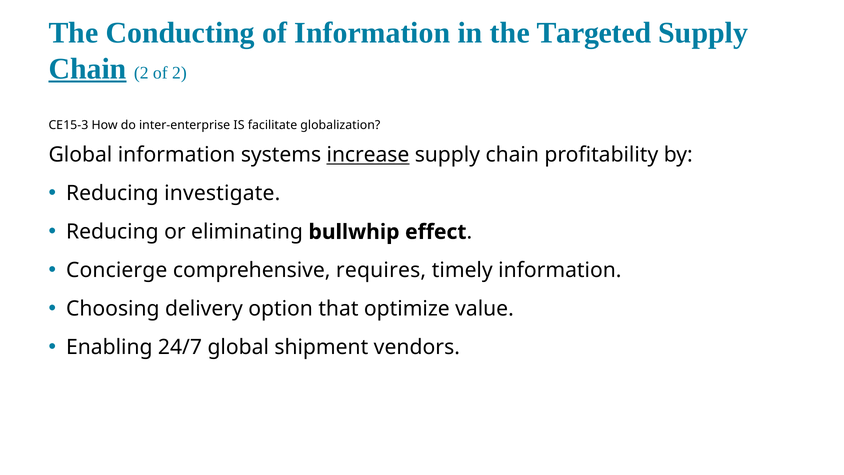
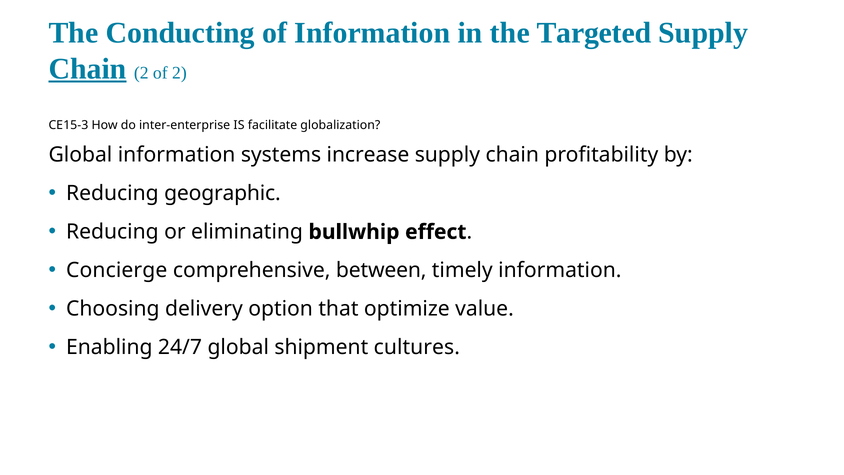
increase underline: present -> none
investigate: investigate -> geographic
requires: requires -> between
vendors: vendors -> cultures
